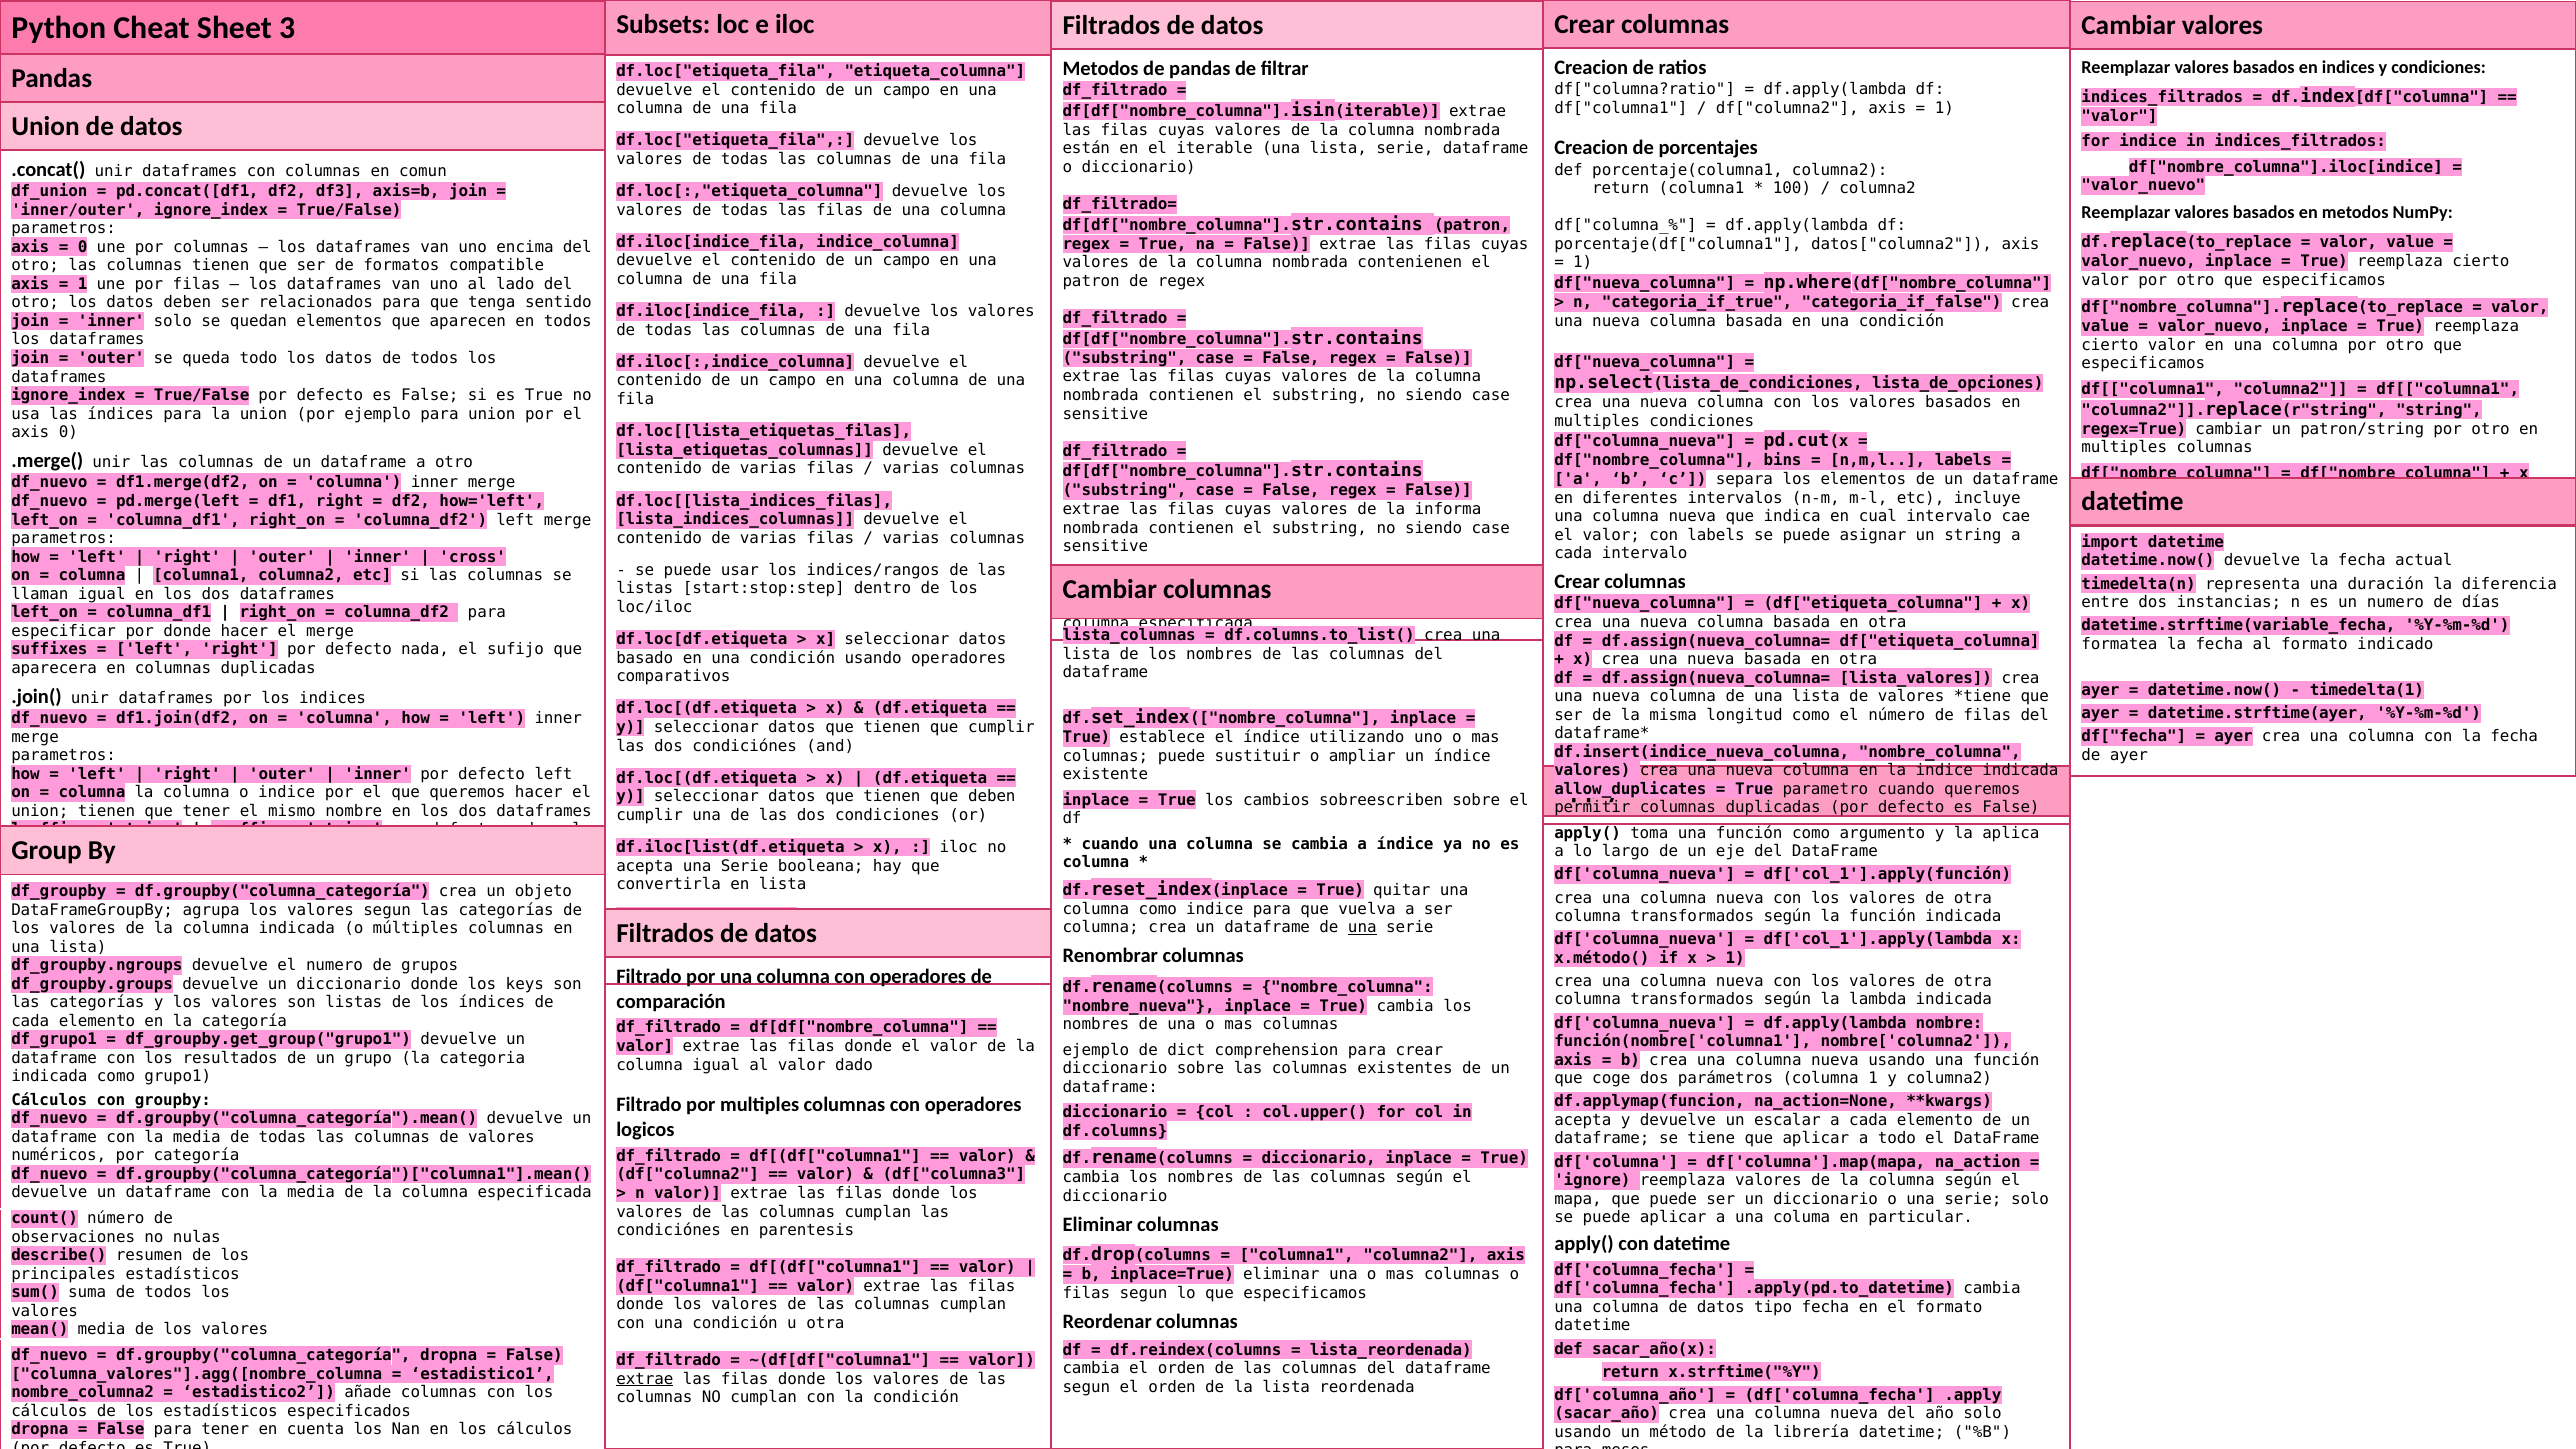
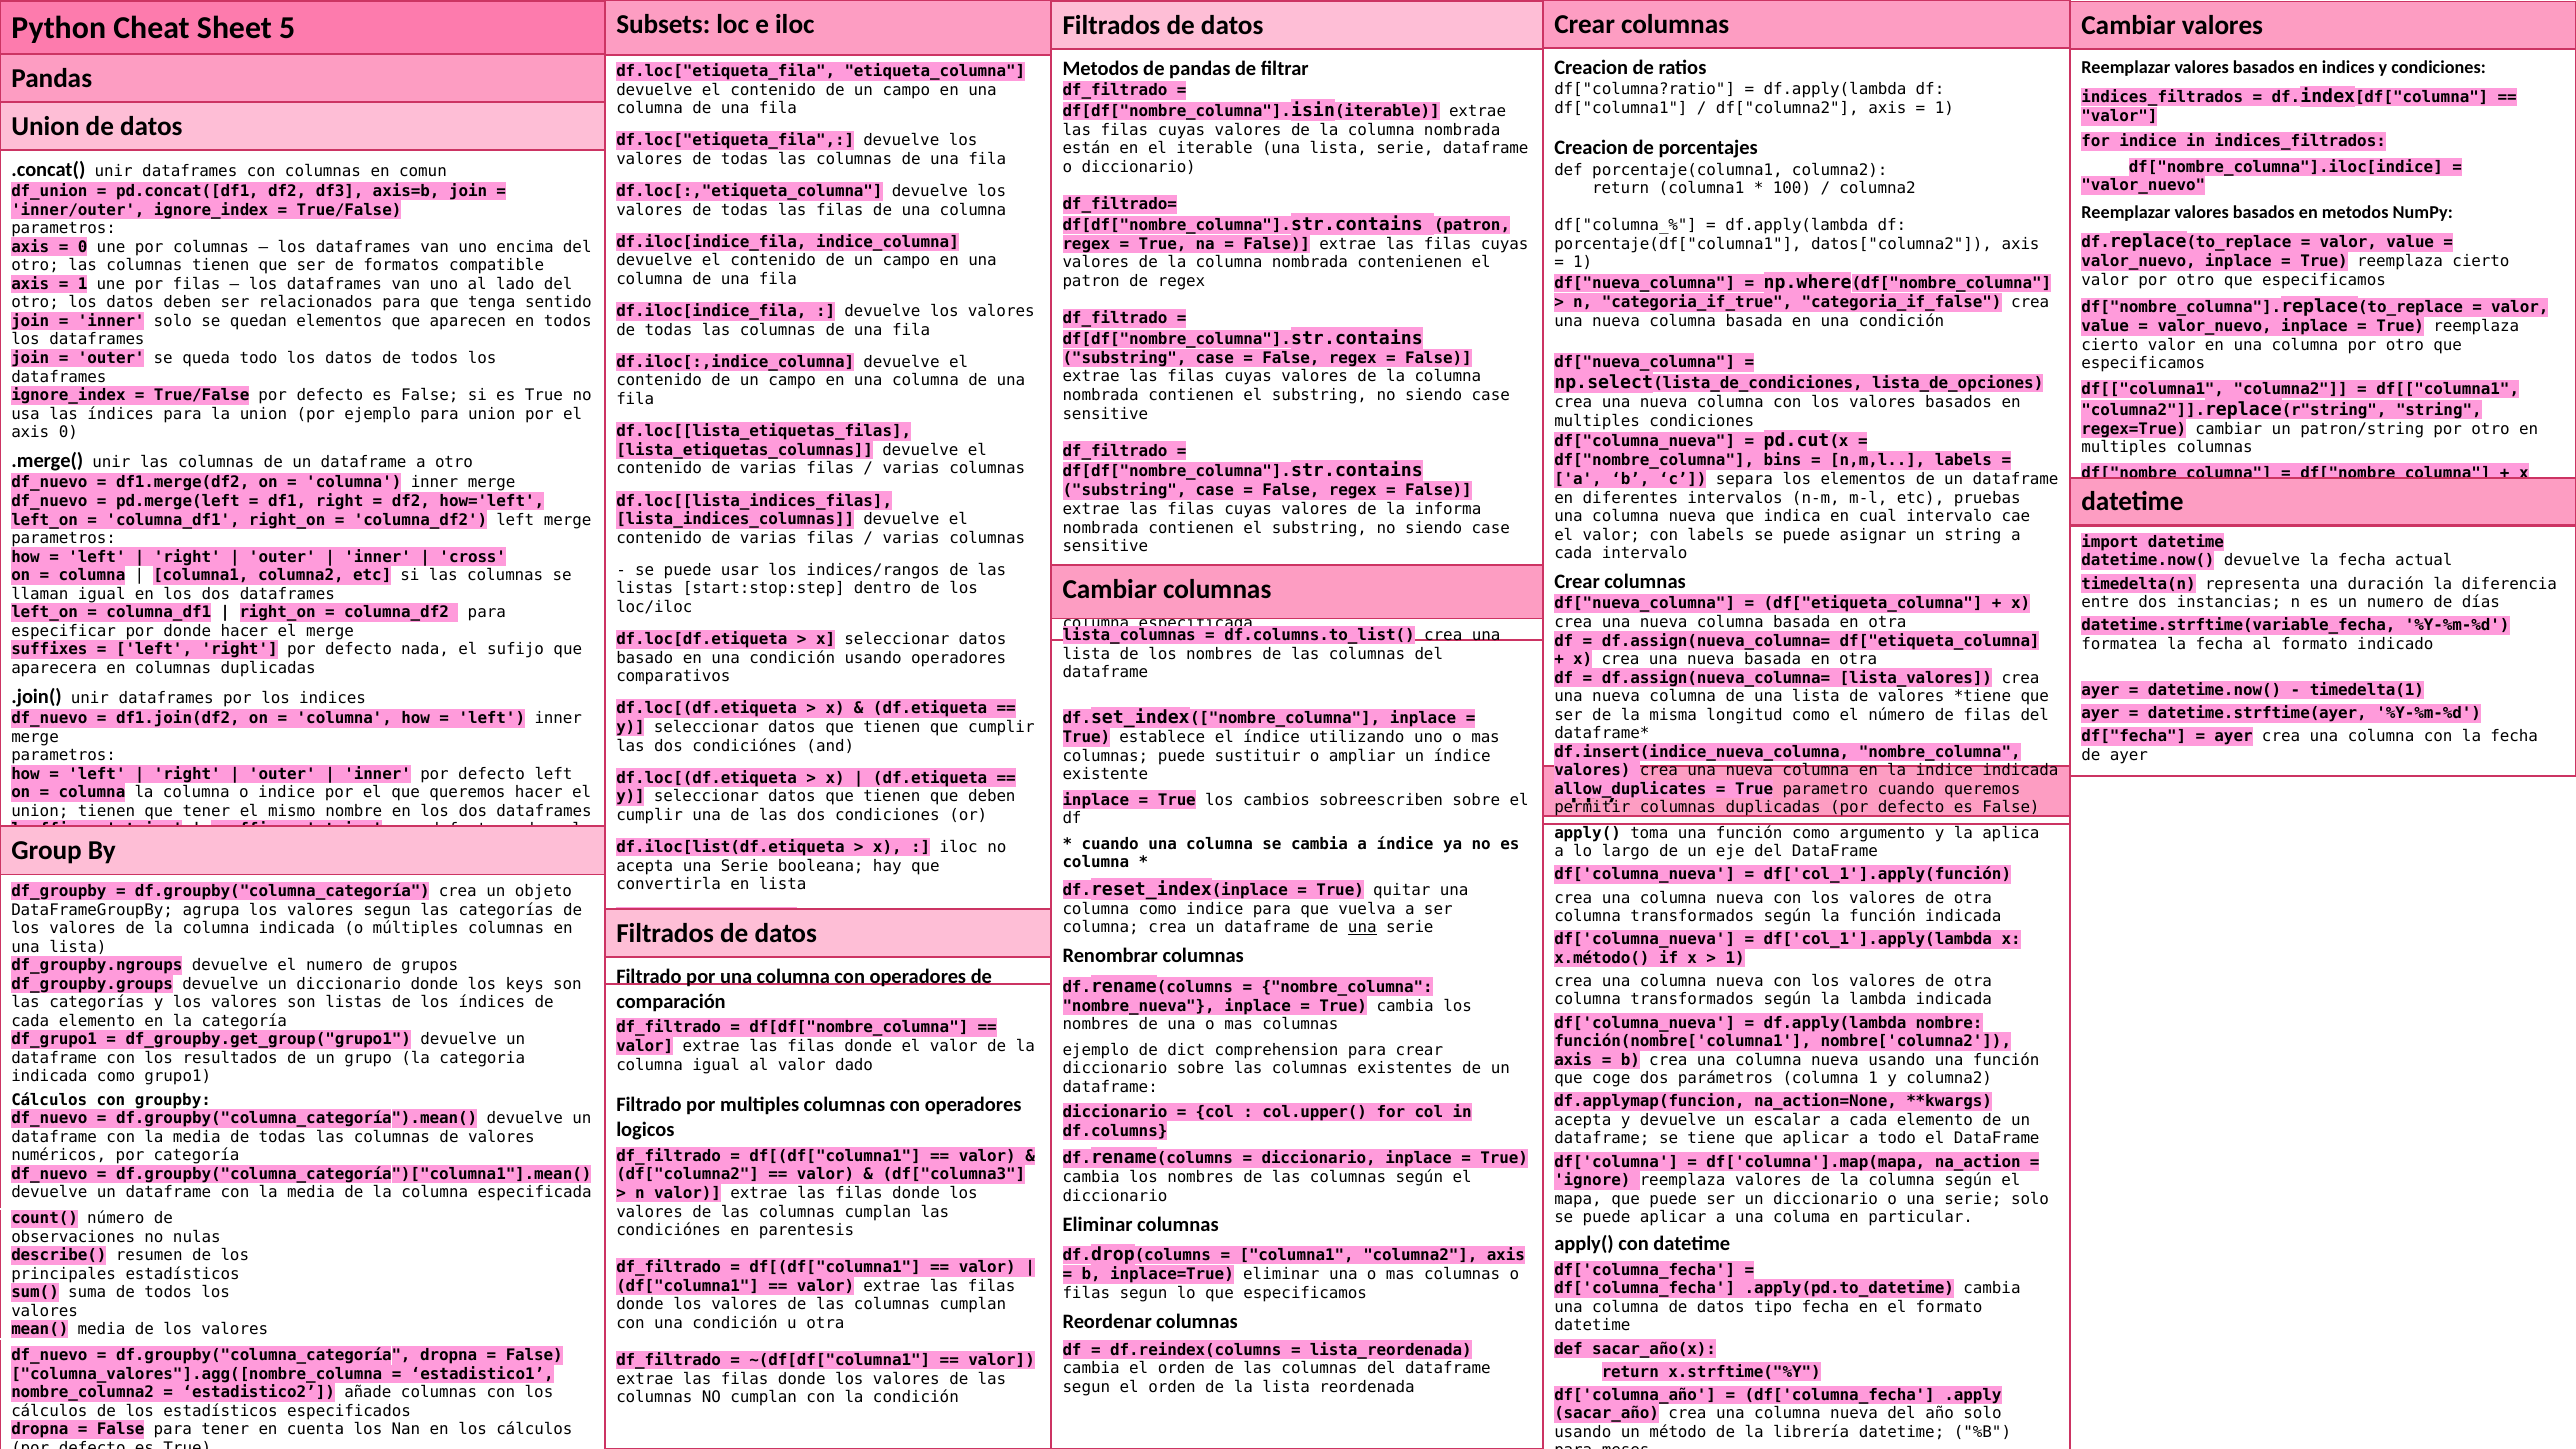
Sheet 3: 3 -> 5
incluye: incluye -> pruebas
extrae at (645, 1379) underline: present -> none
